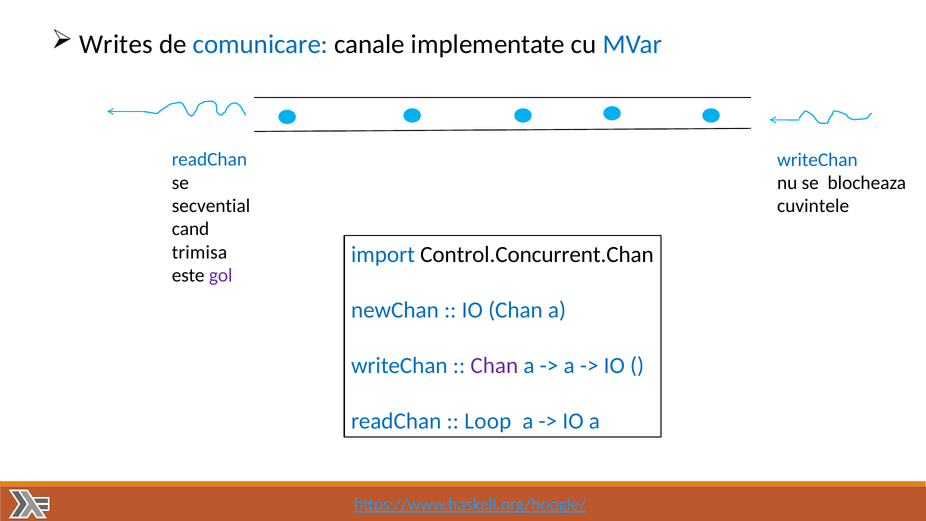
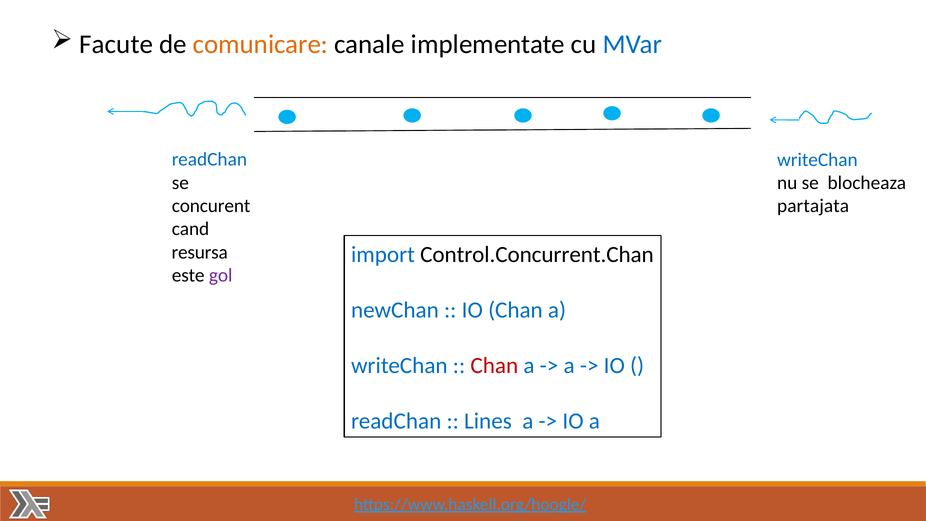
Writes: Writes -> Facute
comunicare colour: blue -> orange
secvential: secvential -> concurent
cuvintele: cuvintele -> partajata
trimisa: trimisa -> resursa
Chan at (494, 366) colour: purple -> red
Loop: Loop -> Lines
